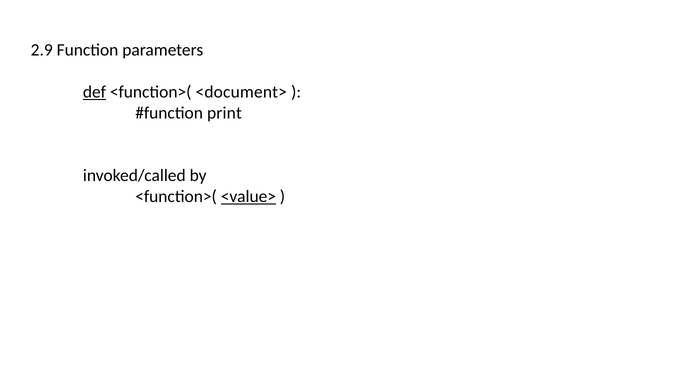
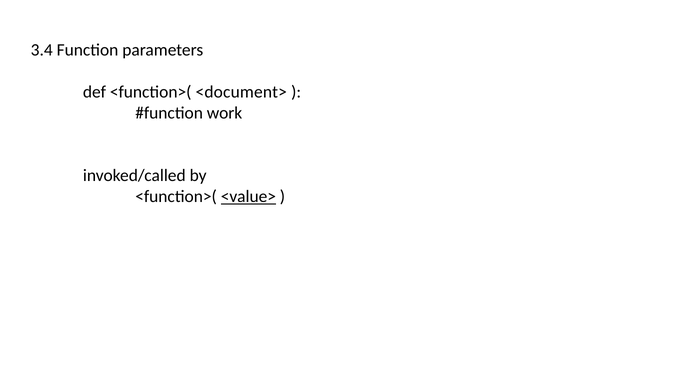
2.9: 2.9 -> 3.4
def underline: present -> none
print: print -> work
